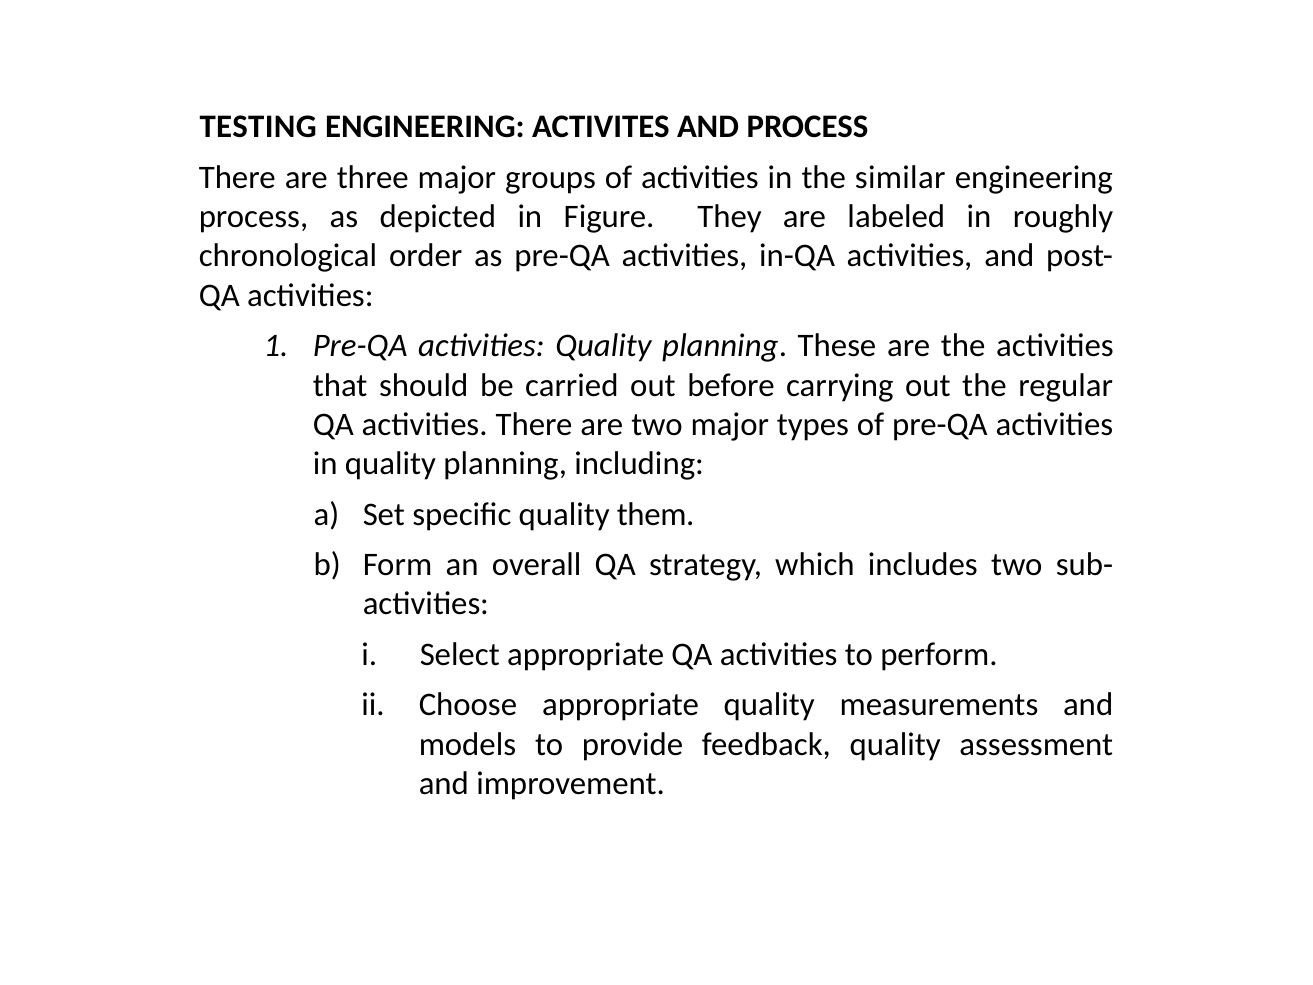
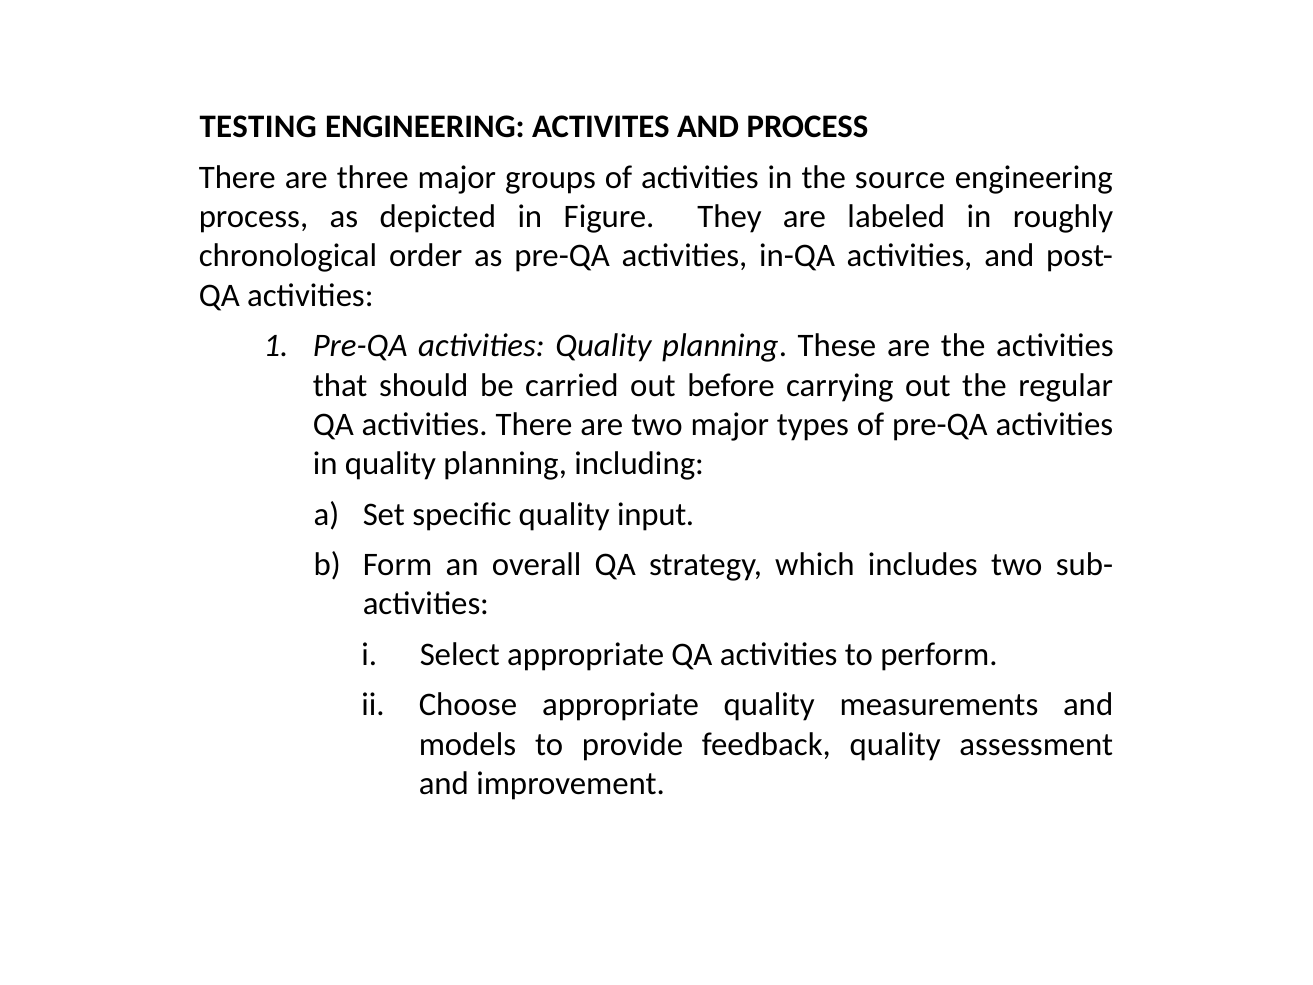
similar: similar -> source
them: them -> input
